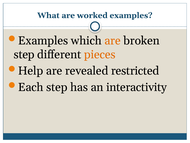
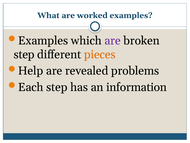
are at (113, 40) colour: orange -> purple
restricted: restricted -> problems
interactivity: interactivity -> information
